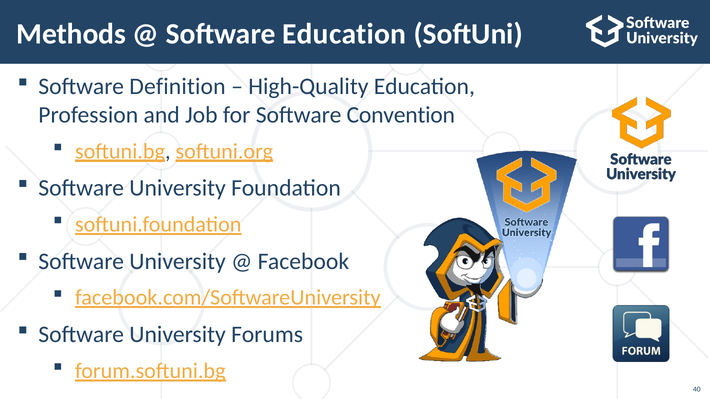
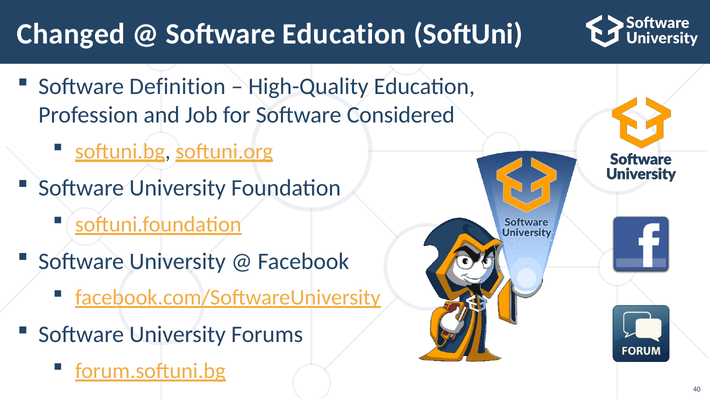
Methods: Methods -> Changed
Convention: Convention -> Considered
